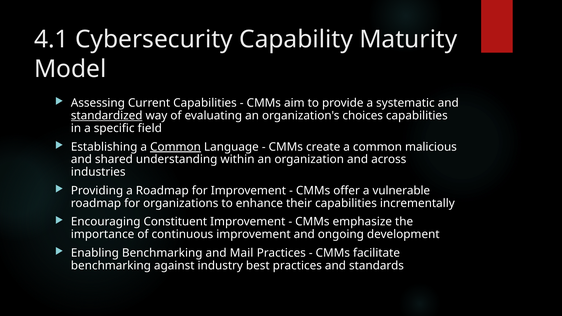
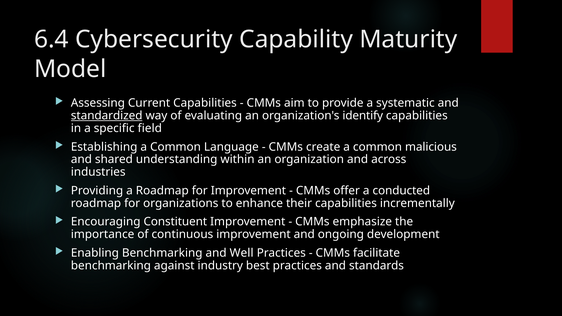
4.1: 4.1 -> 6.4
choices: choices -> identify
Common at (175, 147) underline: present -> none
vulnerable: vulnerable -> conducted
Mail: Mail -> Well
